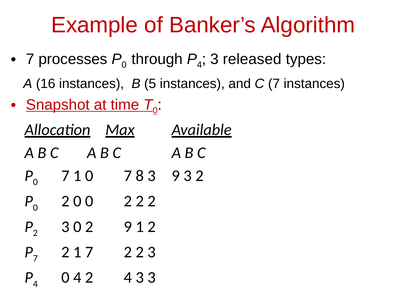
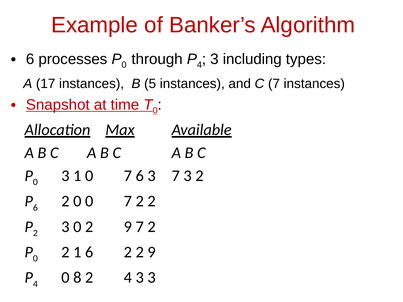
7 at (30, 59): 7 -> 6
released: released -> including
16: 16 -> 17
7 at (65, 176): 7 -> 3
7 8: 8 -> 6
3 9: 9 -> 7
0 at (35, 208): 0 -> 6
0 0 2: 2 -> 7
9 1: 1 -> 7
7 at (35, 259): 7 -> 0
1 7: 7 -> 6
2 2 3: 3 -> 9
0 4: 4 -> 8
